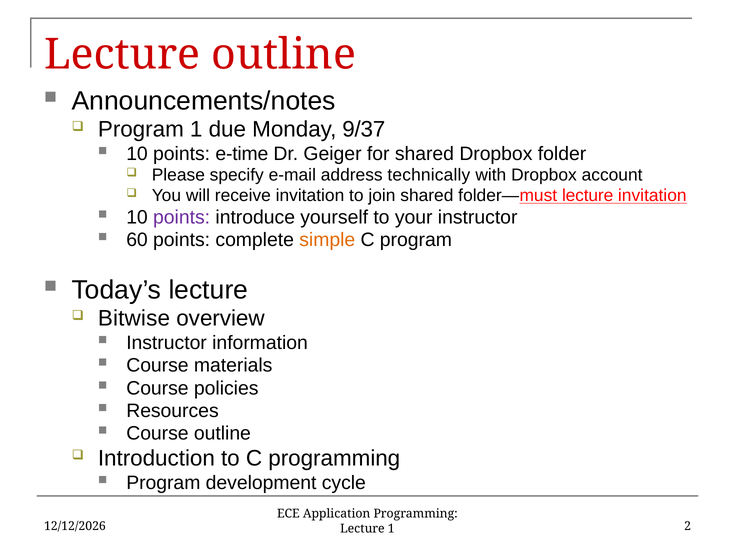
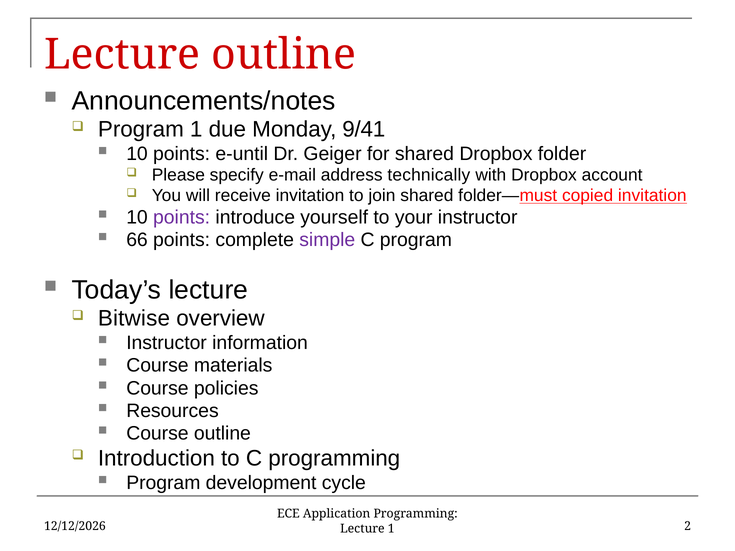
9/37: 9/37 -> 9/41
e-time: e-time -> e-until
folder—must lecture: lecture -> copied
60: 60 -> 66
simple colour: orange -> purple
